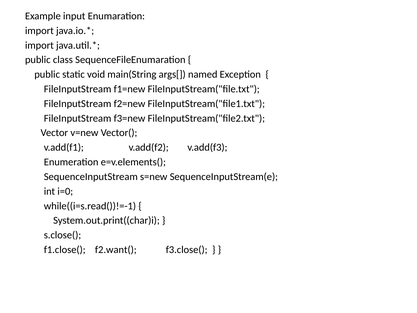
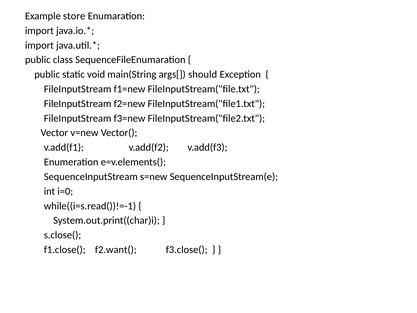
input: input -> store
named: named -> should
